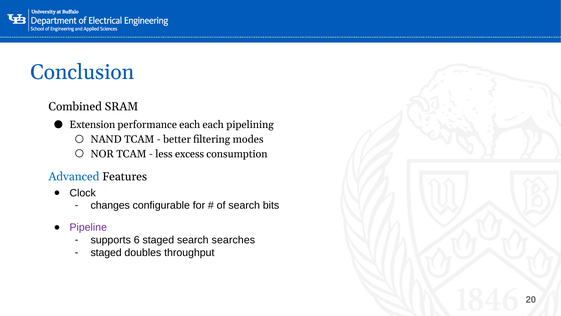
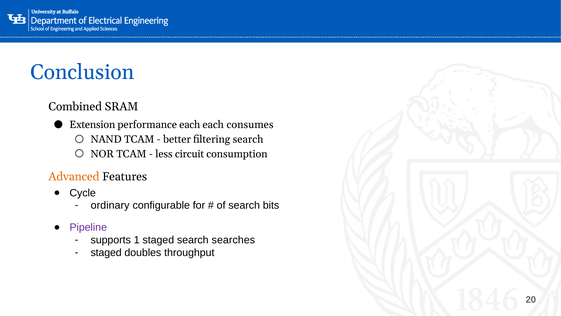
pipelining: pipelining -> consumes
filtering modes: modes -> search
excess: excess -> circuit
Advanced colour: blue -> orange
Clock: Clock -> Cycle
changes: changes -> ordinary
6: 6 -> 1
